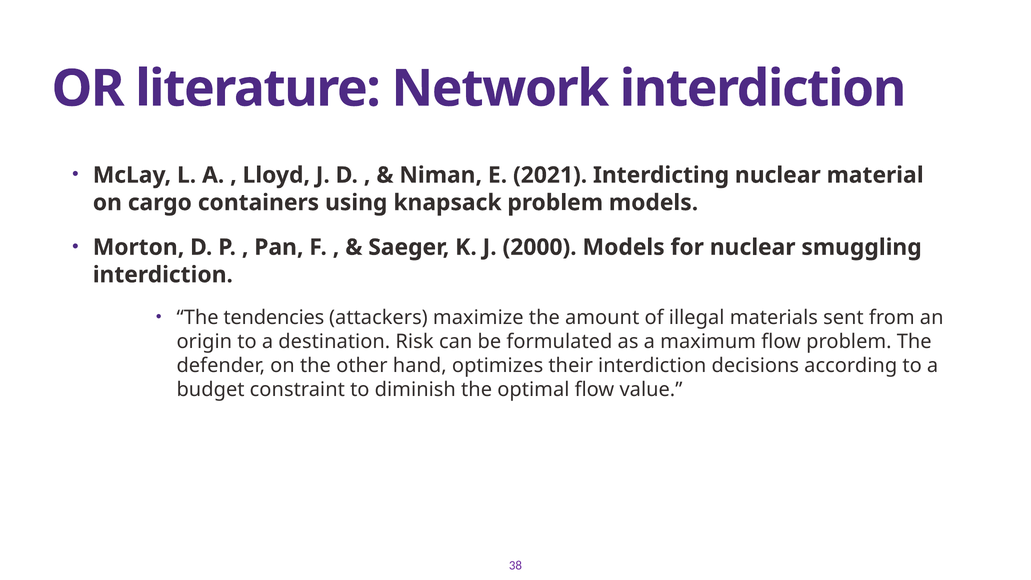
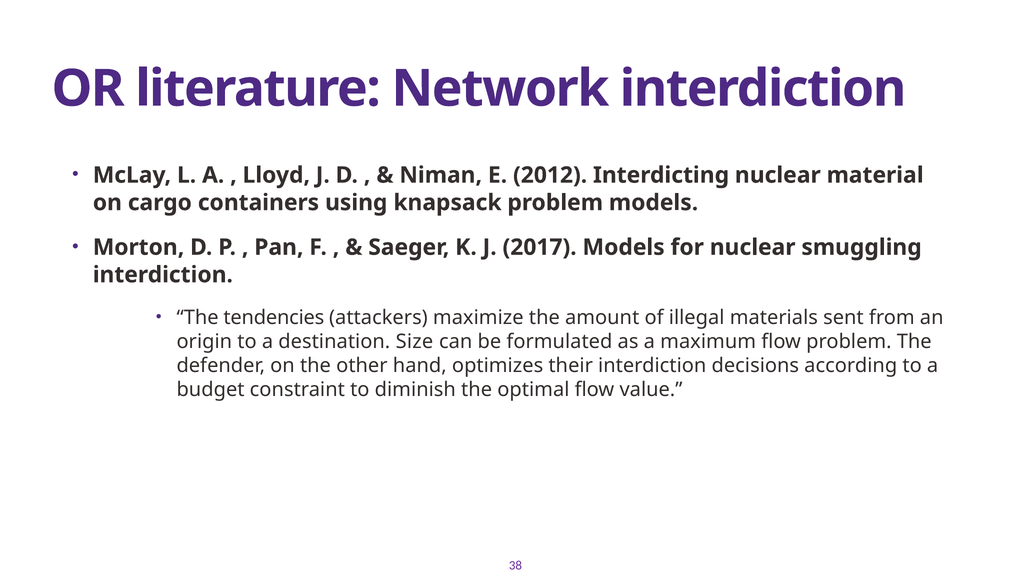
2021: 2021 -> 2012
2000: 2000 -> 2017
Risk: Risk -> Size
